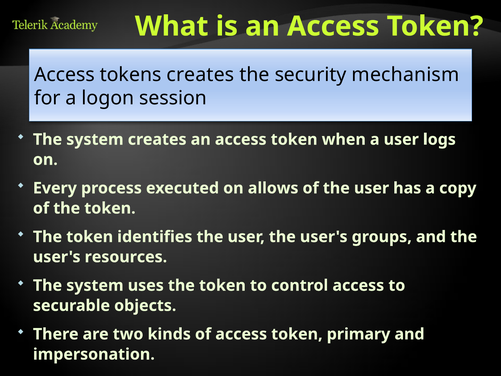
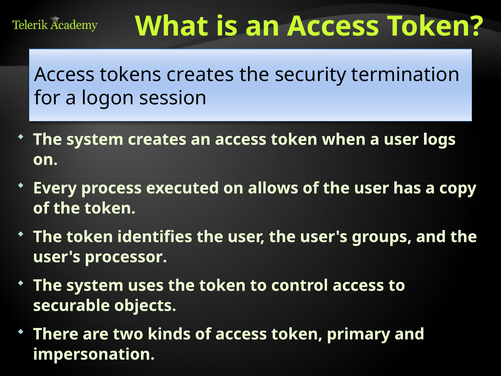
mechanism: mechanism -> termination
resources: resources -> processor
